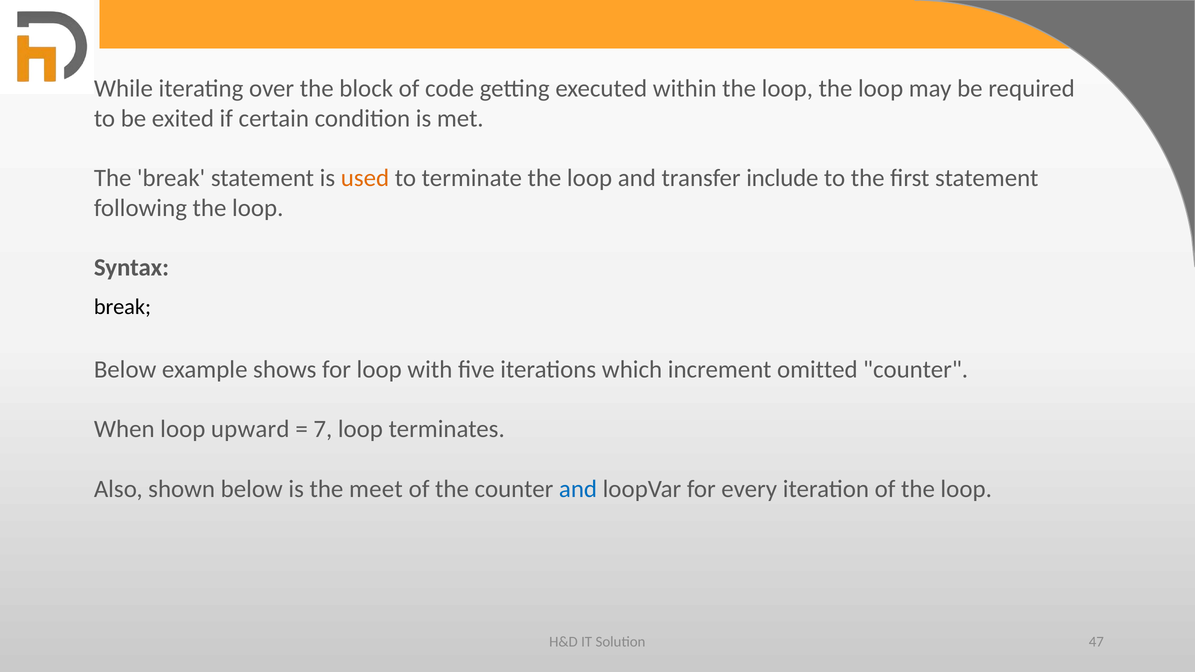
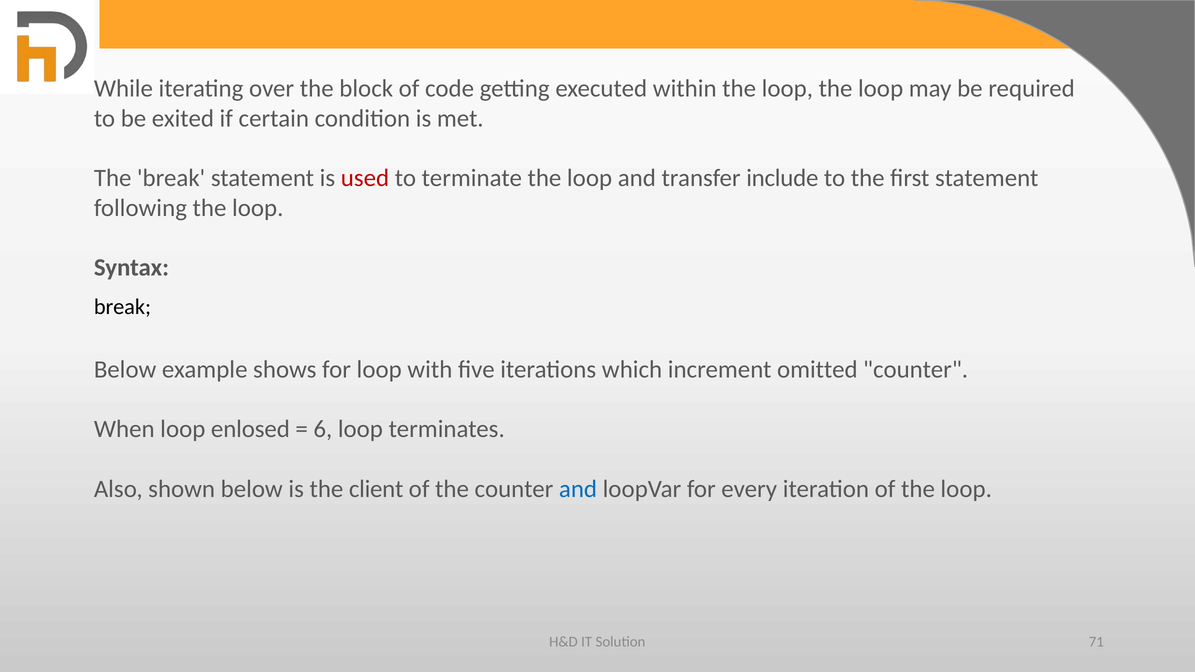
used colour: orange -> red
upward: upward -> enlosed
7: 7 -> 6
meet: meet -> client
47: 47 -> 71
